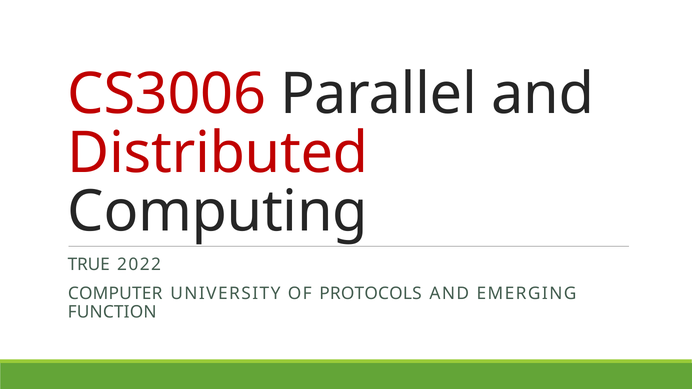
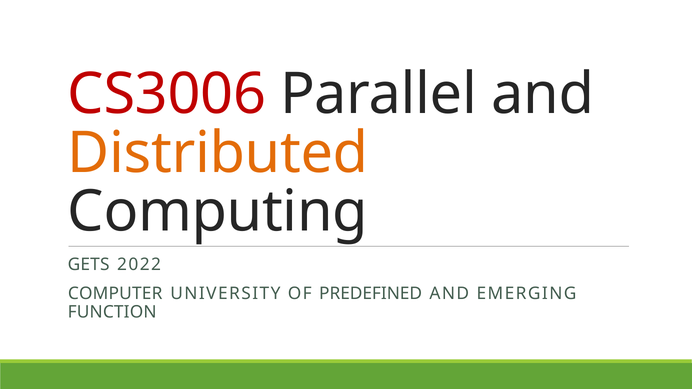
Distributed colour: red -> orange
TRUE: TRUE -> GETS
PROTOCOLS: PROTOCOLS -> PREDEFINED
